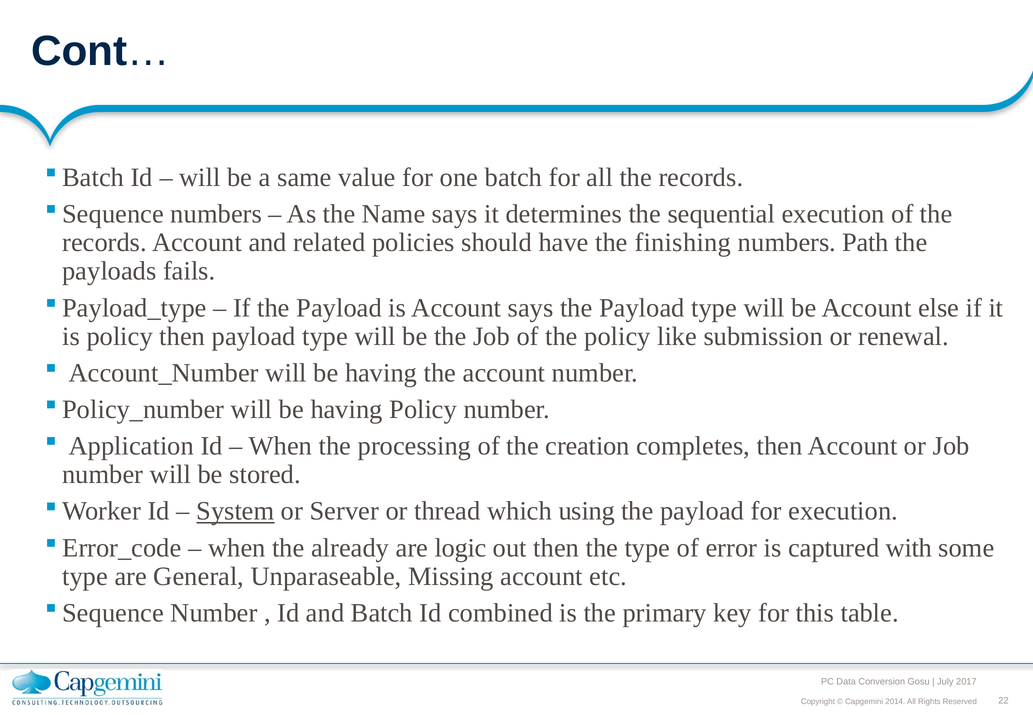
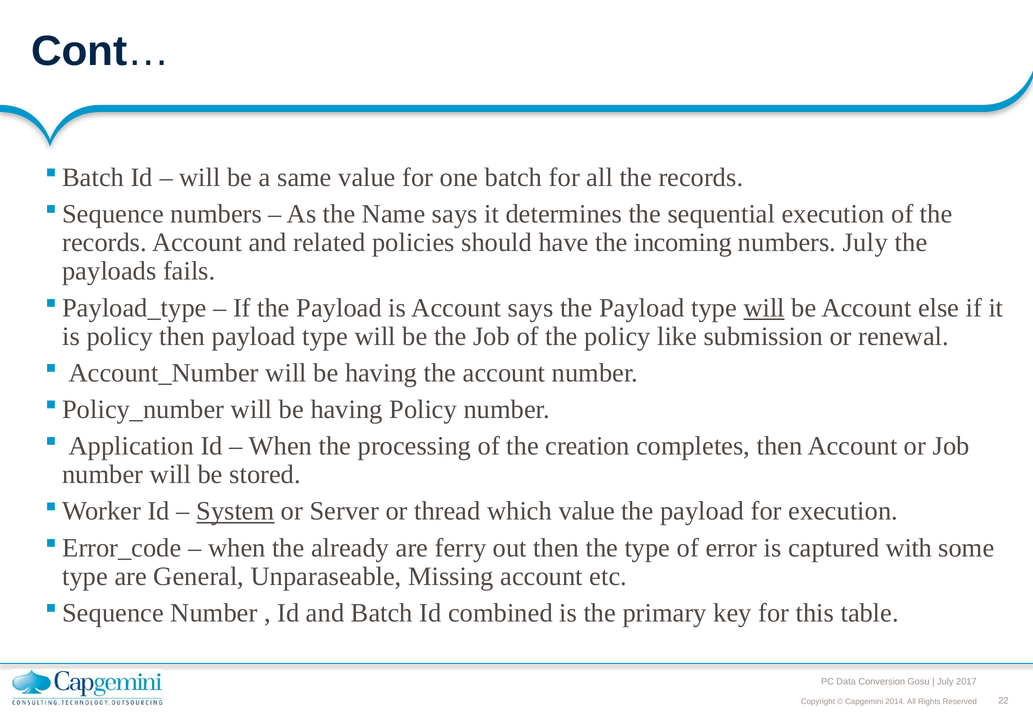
finishing: finishing -> incoming
numbers Path: Path -> July
will at (764, 308) underline: none -> present
which using: using -> value
logic: logic -> ferry
